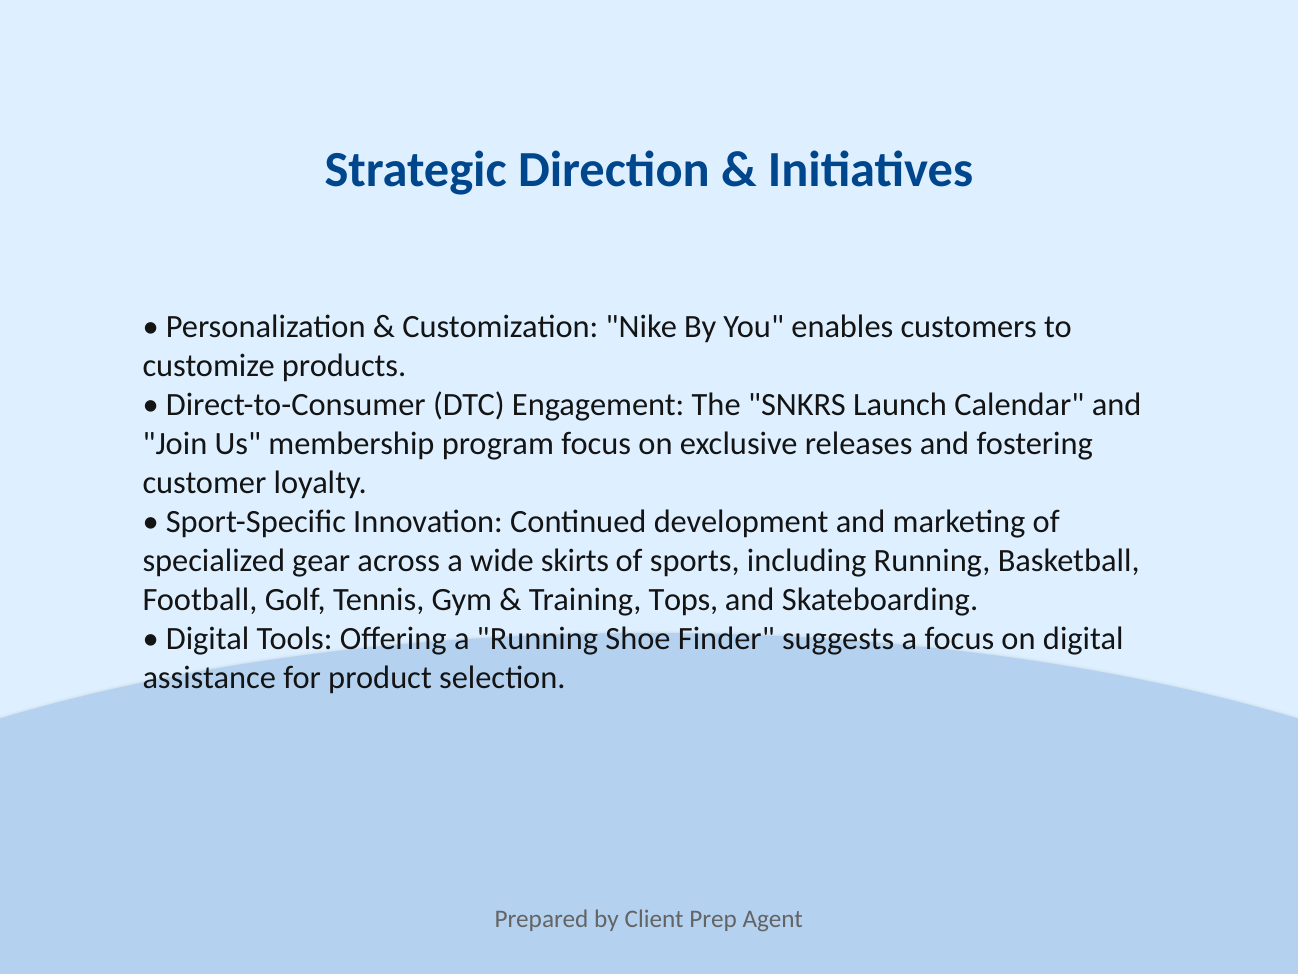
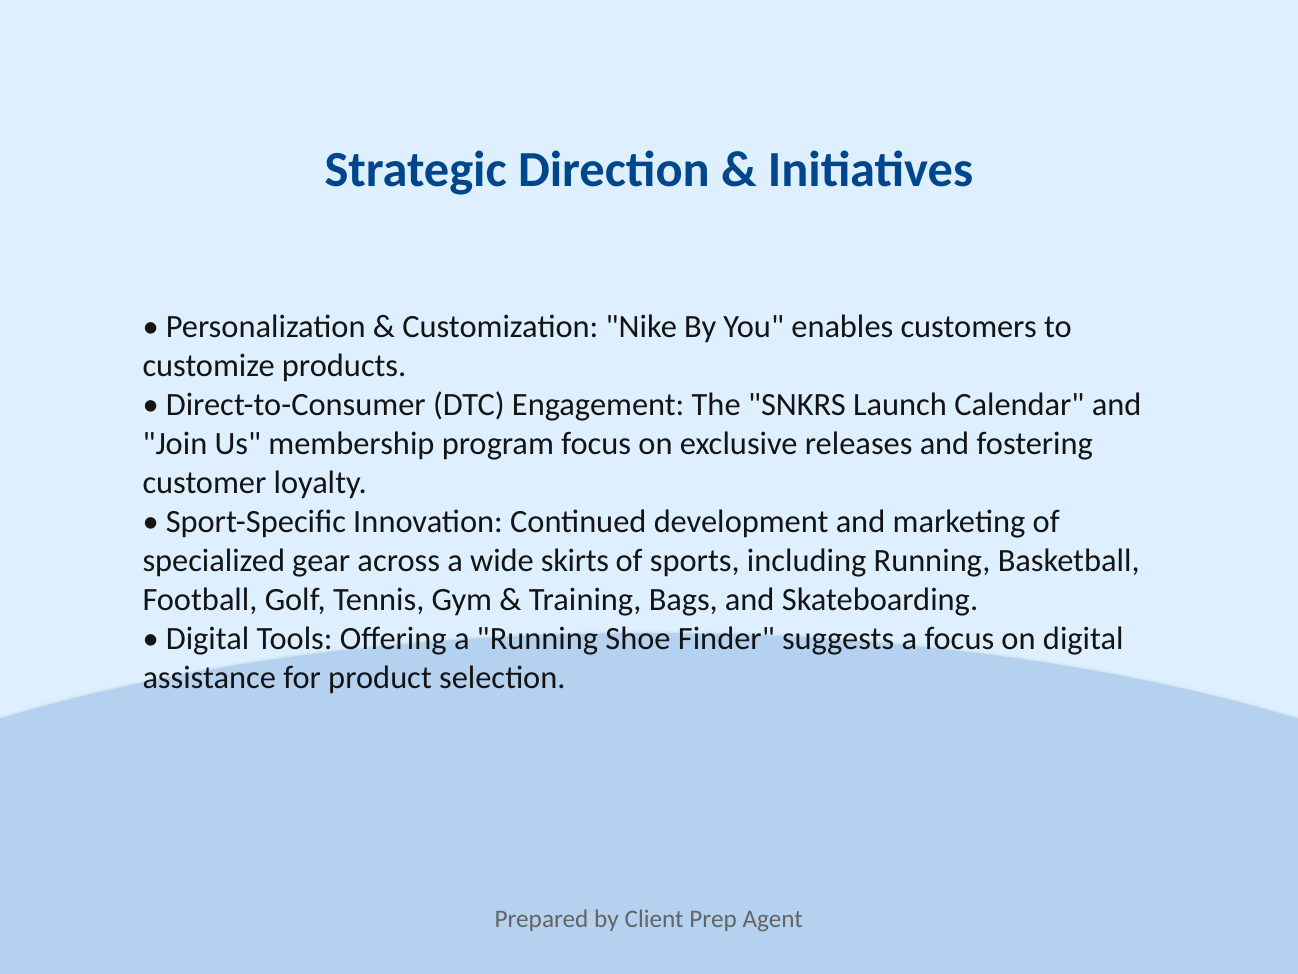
Tops: Tops -> Bags
